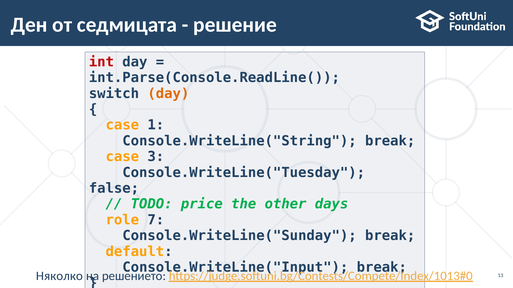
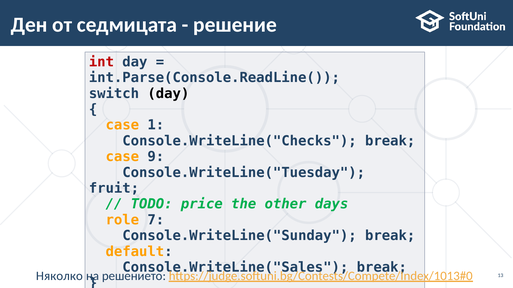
day at (168, 94) colour: orange -> black
Console.WriteLine("String: Console.WriteLine("String -> Console.WriteLine("Checks
3: 3 -> 9
false: false -> fruit
Console.WriteLine("Input: Console.WriteLine("Input -> Console.WriteLine("Sales
